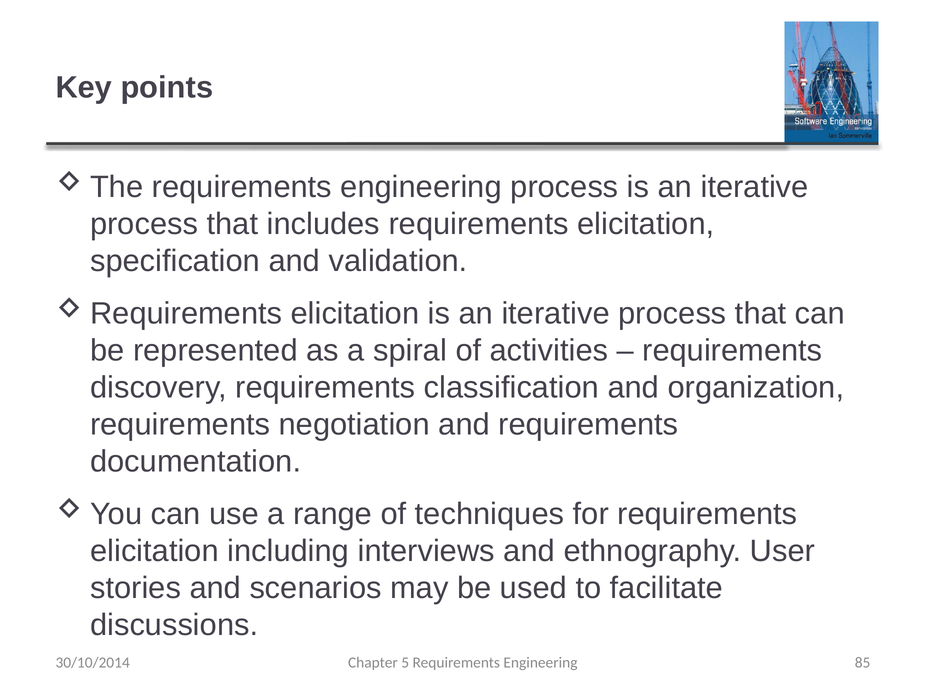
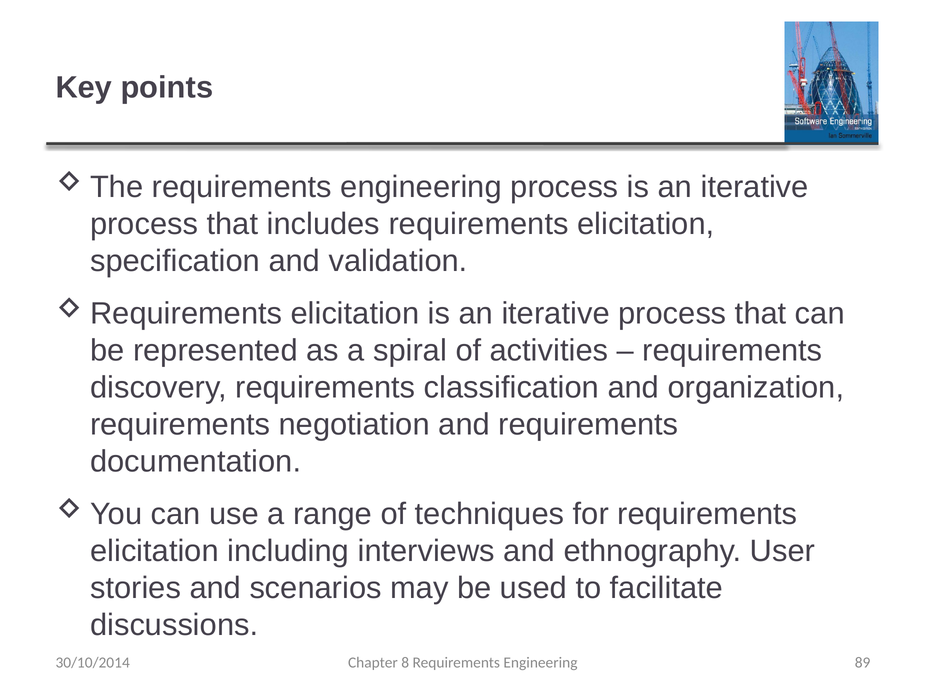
5: 5 -> 8
85: 85 -> 89
